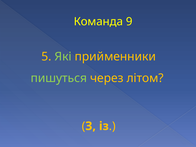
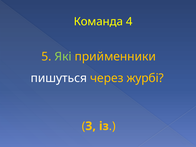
9: 9 -> 4
пишуться colour: light green -> white
літом: літом -> журбі
